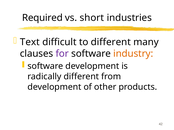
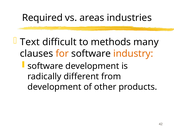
short: short -> areas
to different: different -> methods
for colour: purple -> orange
